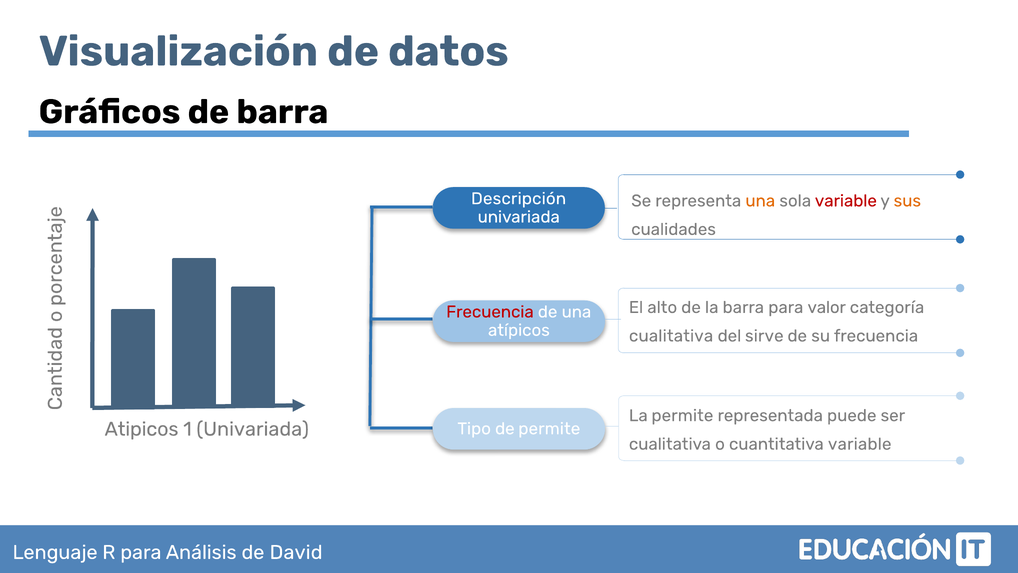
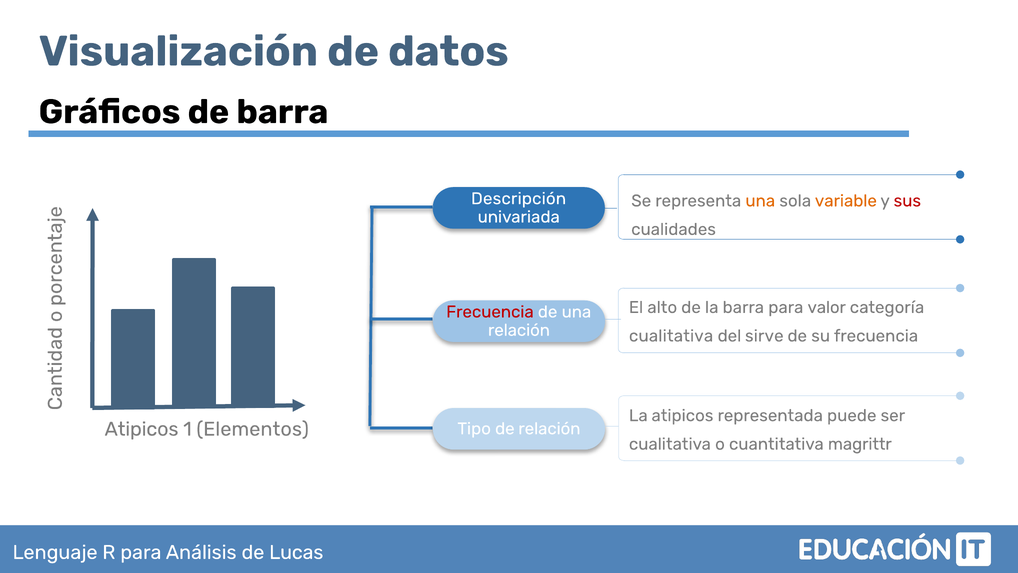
variable at (846, 201) colour: red -> orange
sus colour: orange -> red
atípicos at (519, 330): atípicos -> relación
La permite: permite -> atipicos
1 Univariada: Univariada -> Elementos
de permite: permite -> relación
cuantitativa variable: variable -> magrittr
David: David -> Lucas
